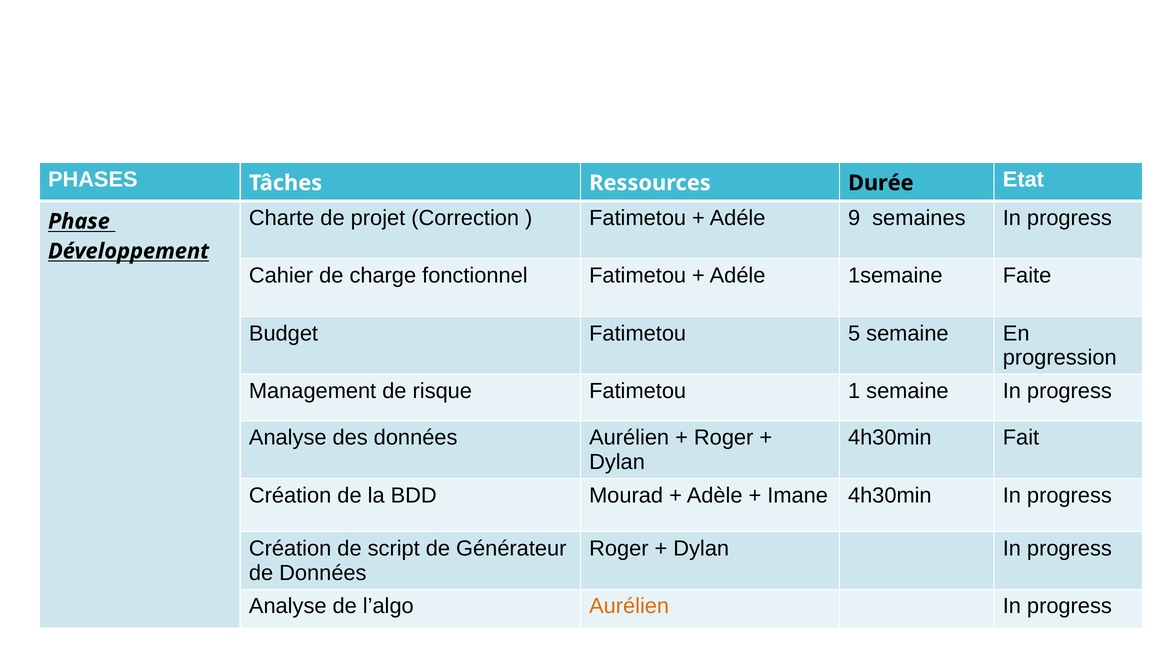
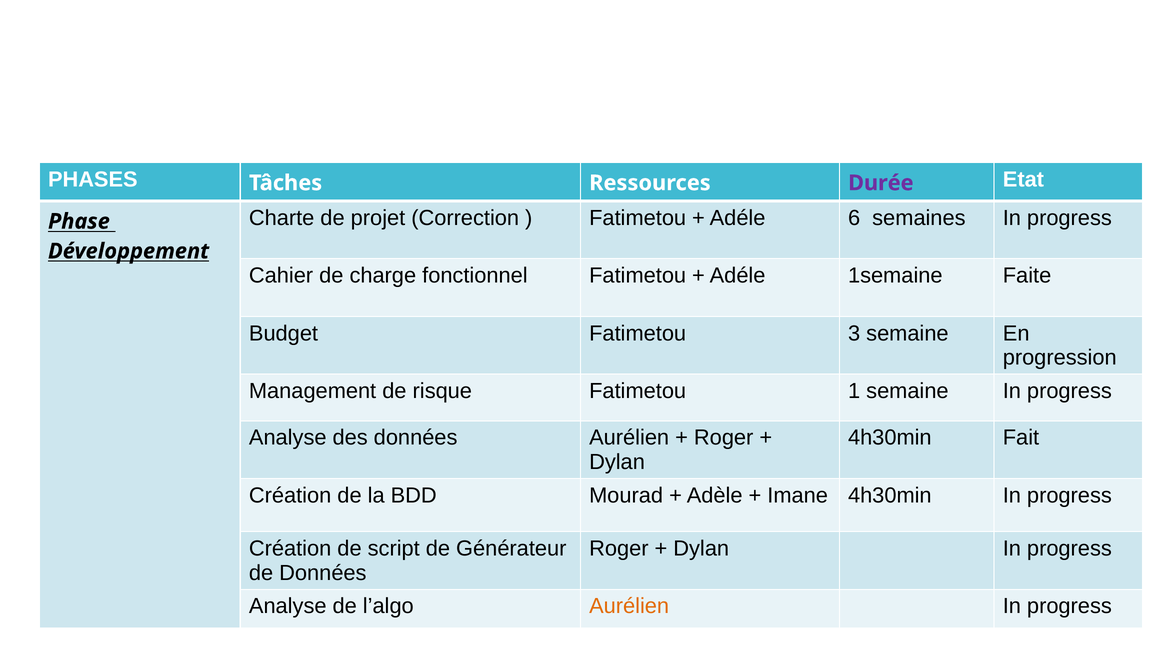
Durée colour: black -> purple
9: 9 -> 6
5: 5 -> 3
